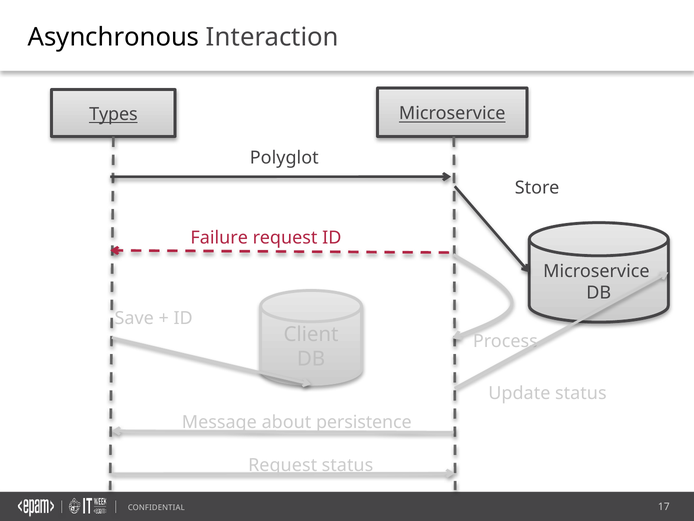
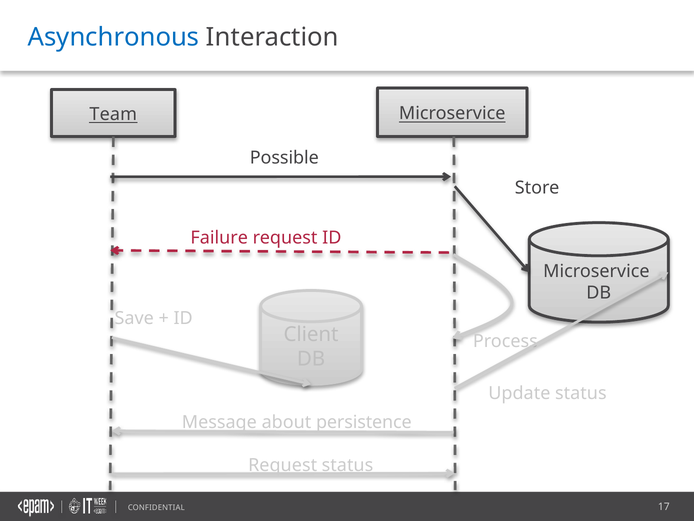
Asynchronous colour: black -> blue
Types: Types -> Team
Polyglot: Polyglot -> Possible
